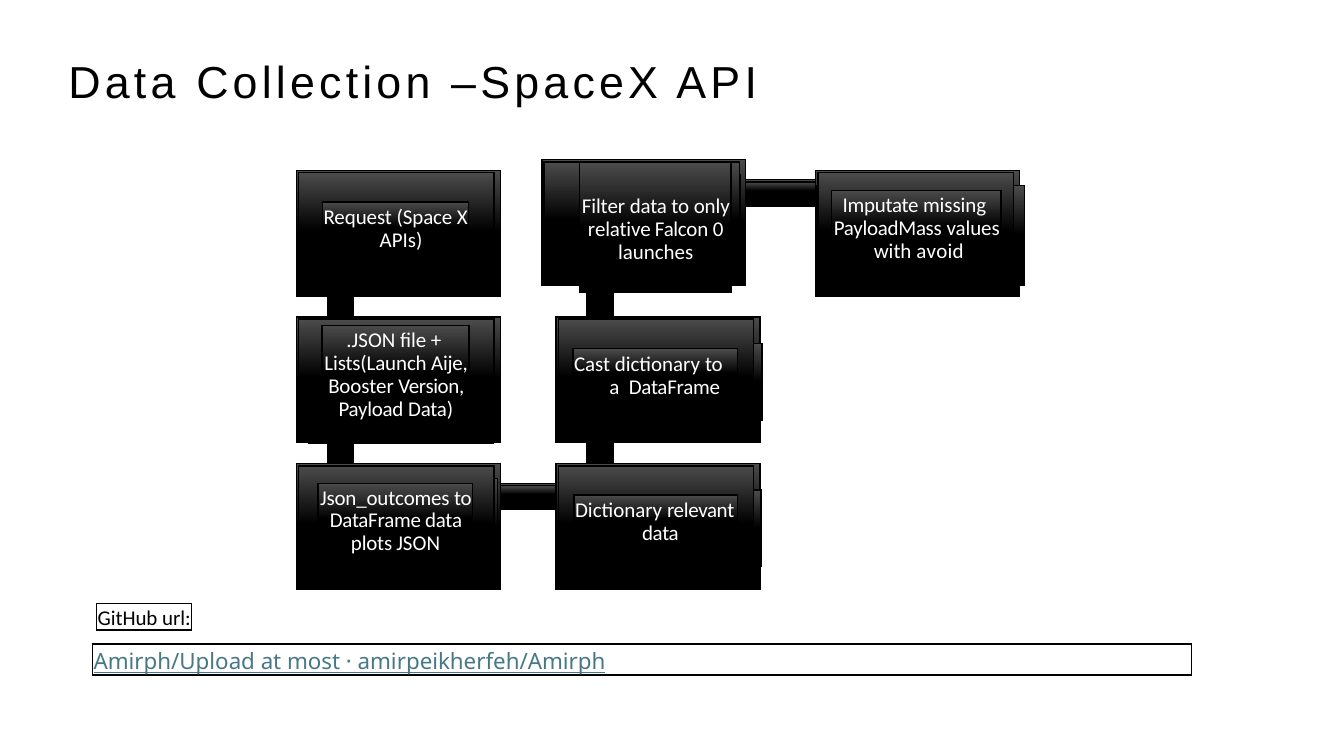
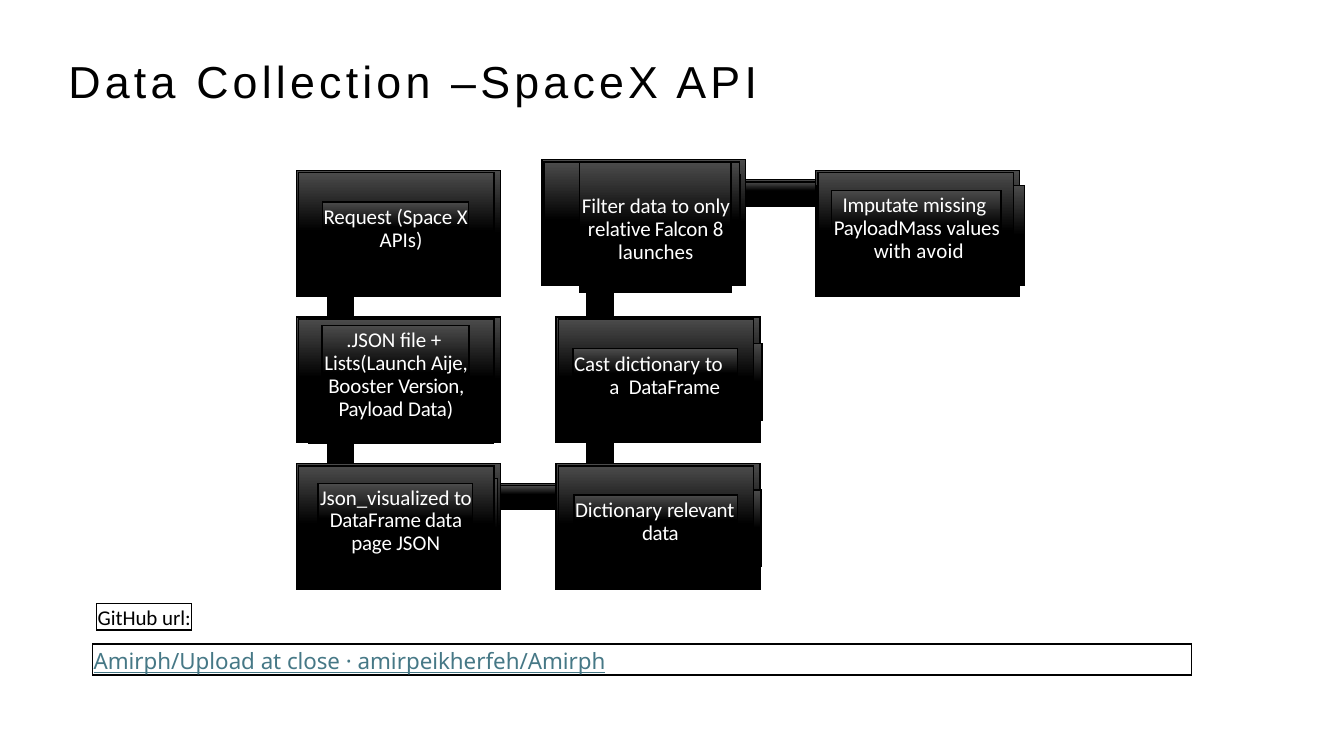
0: 0 -> 8
Json_outcomes: Json_outcomes -> Json_visualized
plots: plots -> page
most: most -> close
